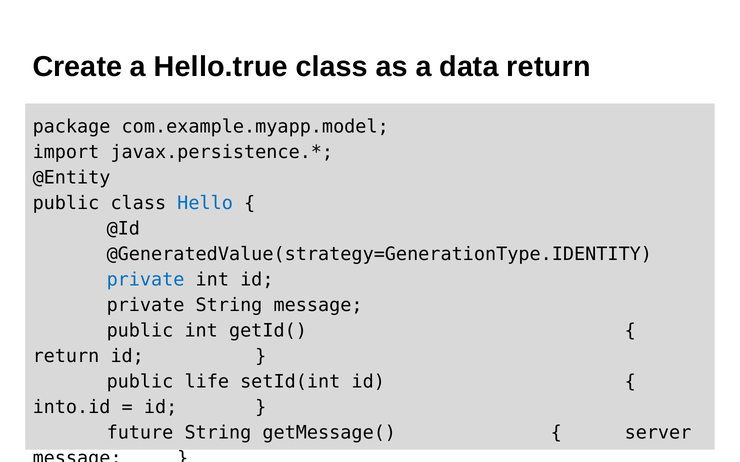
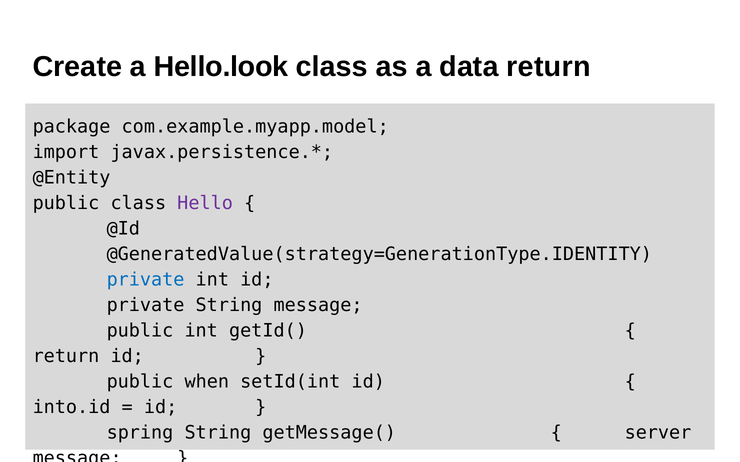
Hello.true: Hello.true -> Hello.look
Hello colour: blue -> purple
life: life -> when
future: future -> spring
